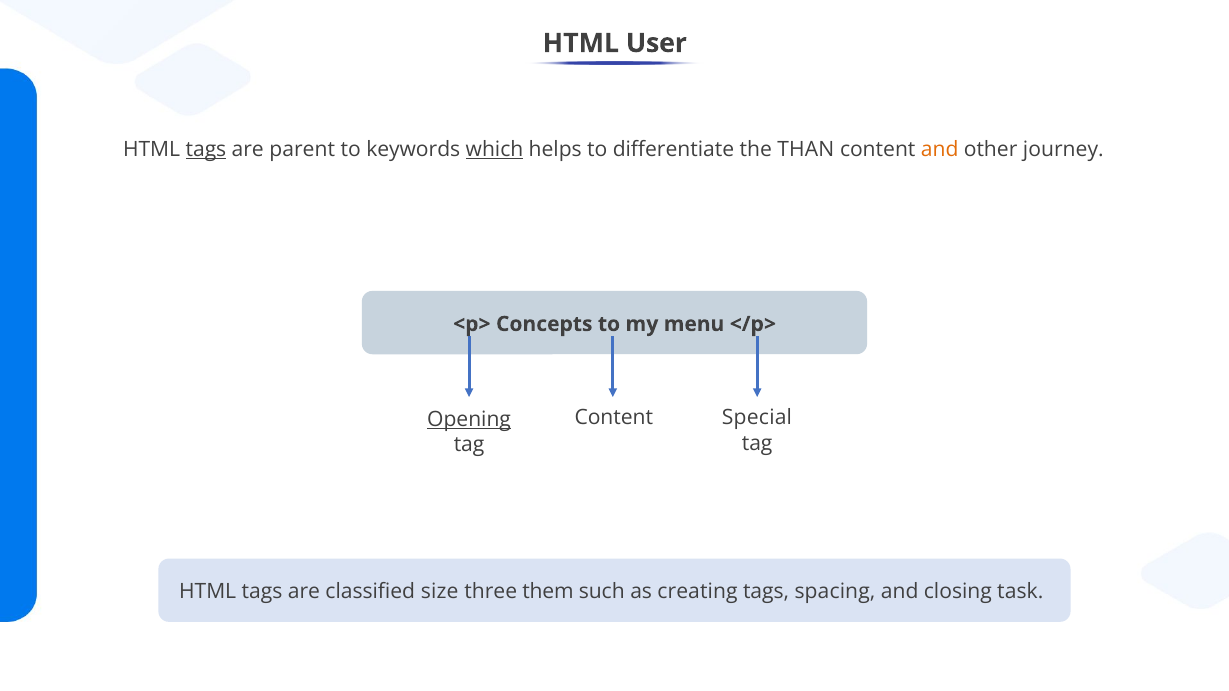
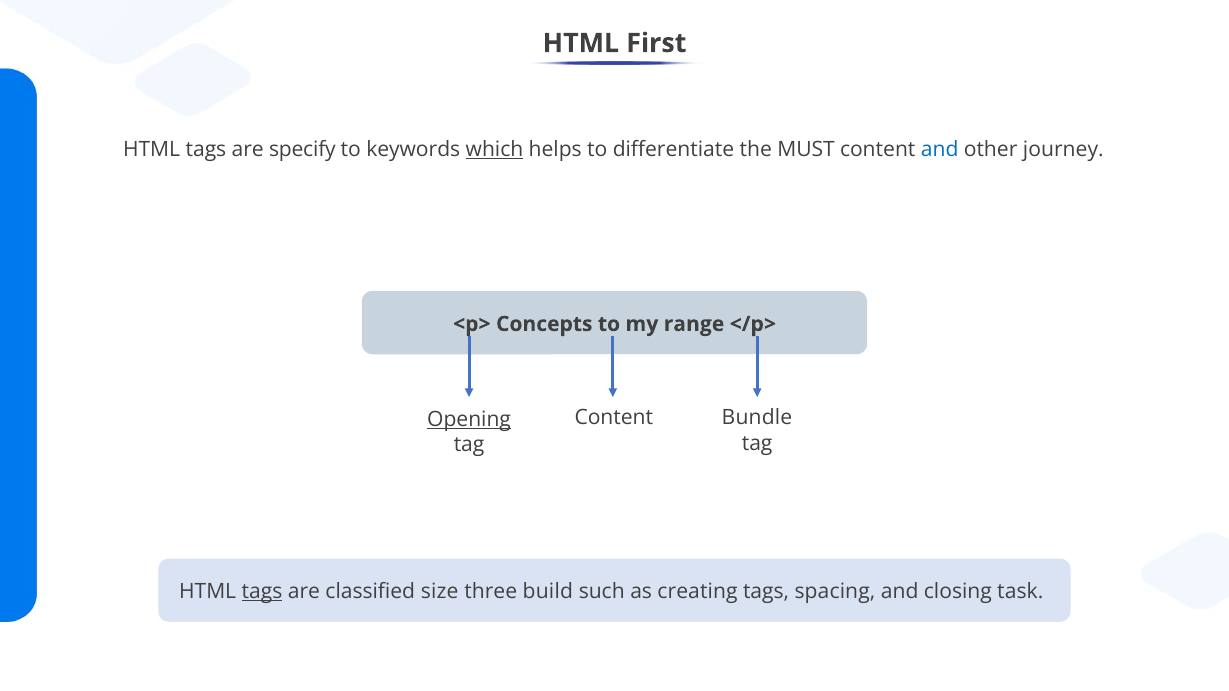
User: User -> First
tags at (206, 149) underline: present -> none
parent: parent -> specify
THAN: THAN -> MUST
and at (940, 149) colour: orange -> blue
menu: menu -> range
Special: Special -> Bundle
tags at (262, 592) underline: none -> present
them: them -> build
